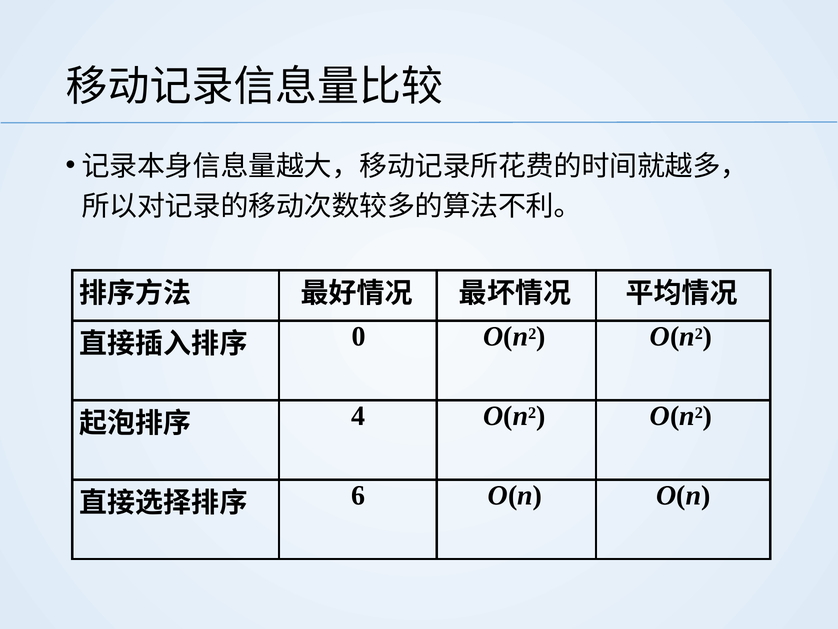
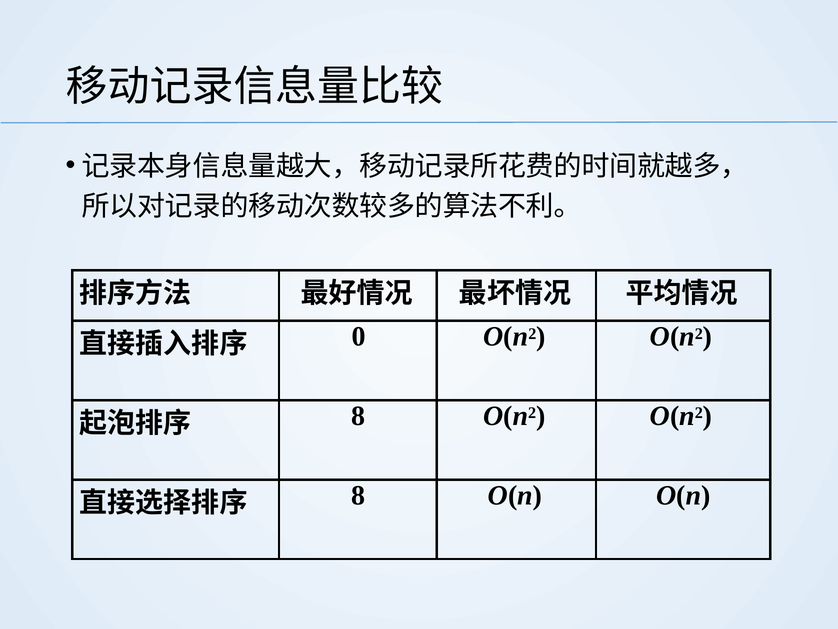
4 at (358, 416): 4 -> 8
6 at (358, 495): 6 -> 8
